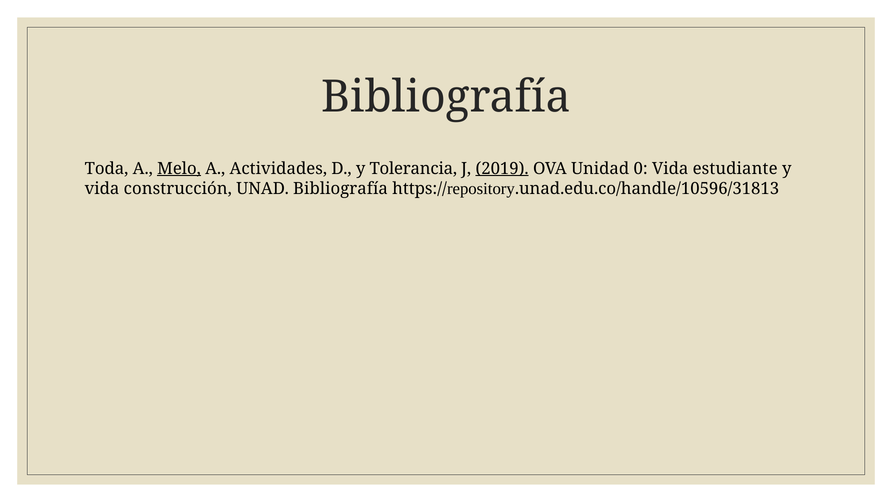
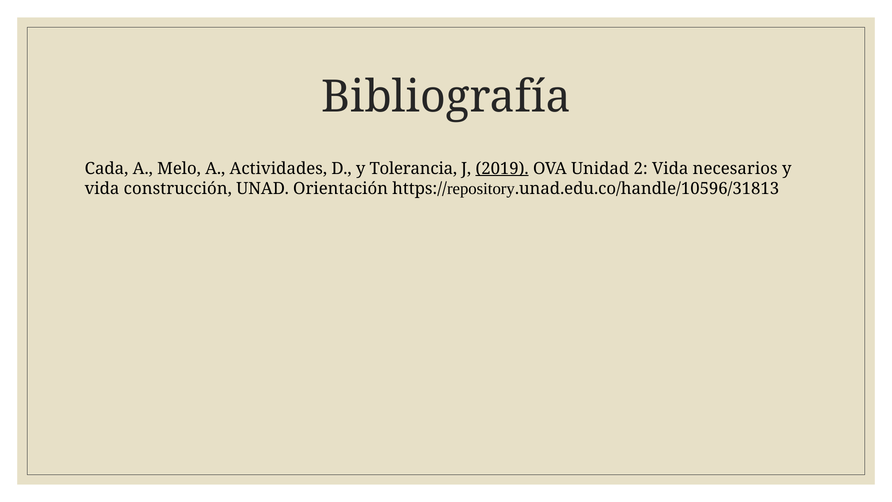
Toda: Toda -> Cada
Melo underline: present -> none
0: 0 -> 2
estudiante: estudiante -> necesarios
UNAD Bibliografía: Bibliografía -> Orientación
